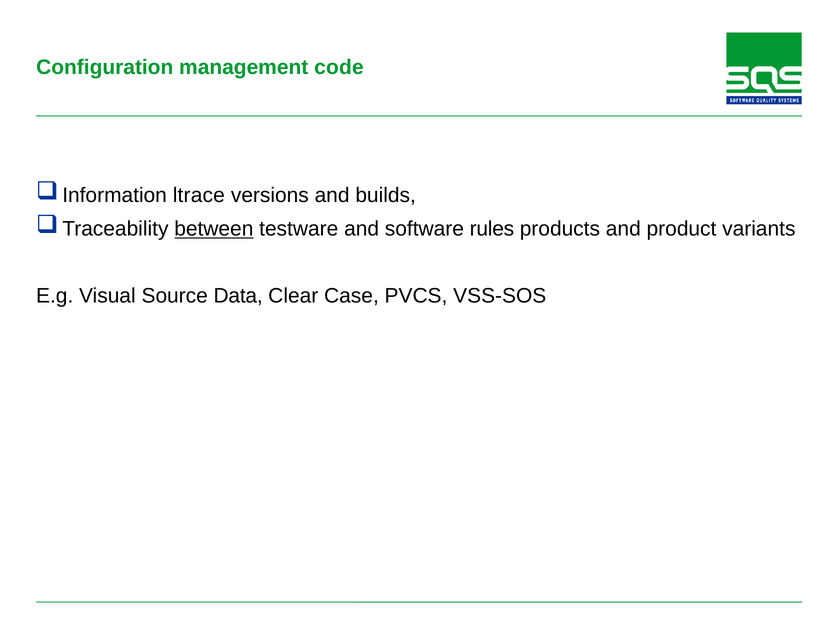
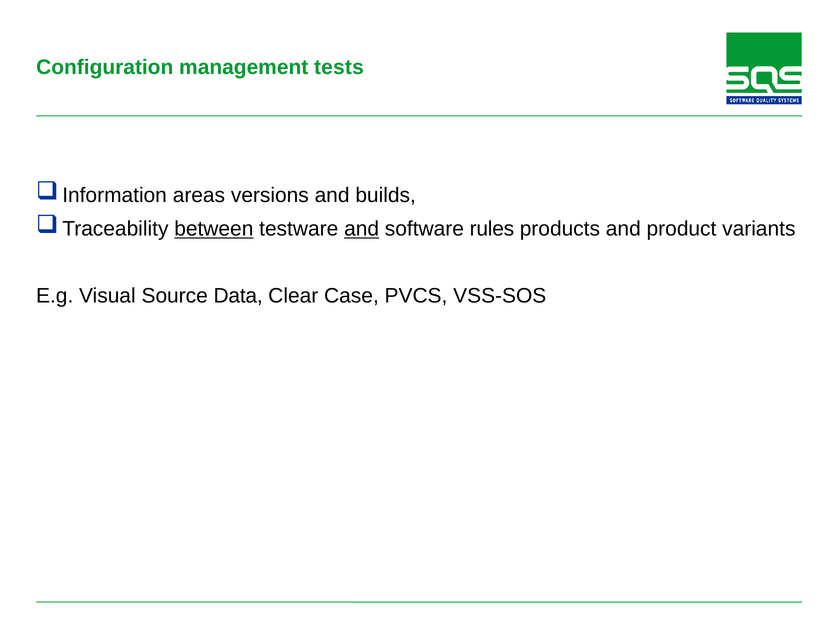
code: code -> tests
ltrace: ltrace -> areas
and at (362, 229) underline: none -> present
